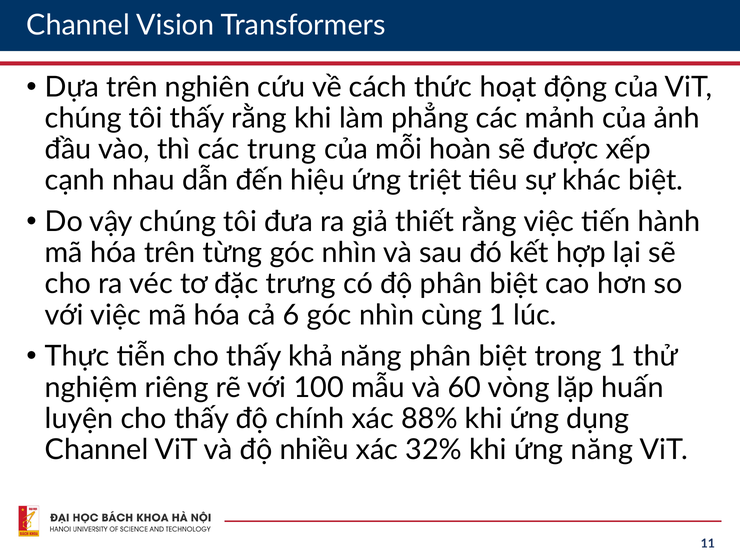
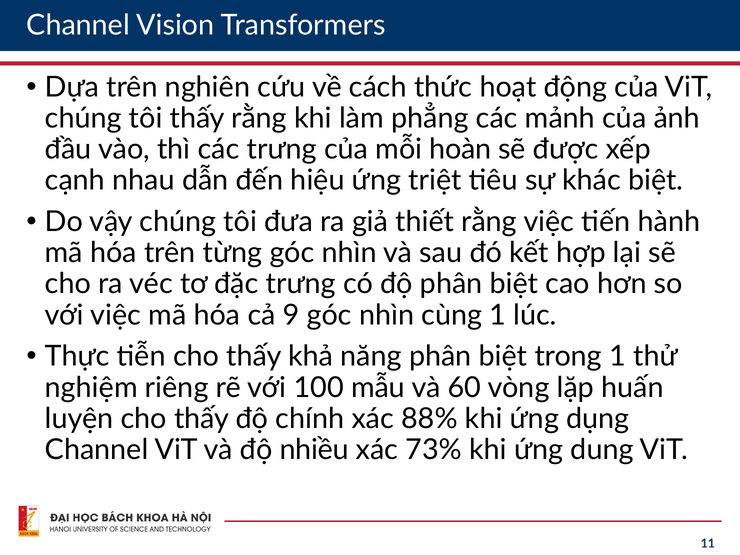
các trung: trung -> trưng
6: 6 -> 9
32%: 32% -> 73%
ứng năng: năng -> dung
